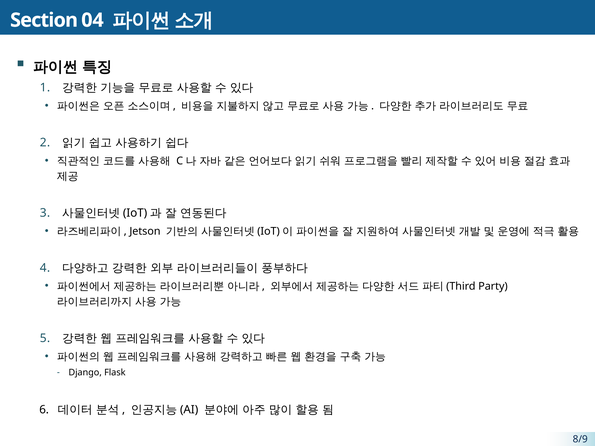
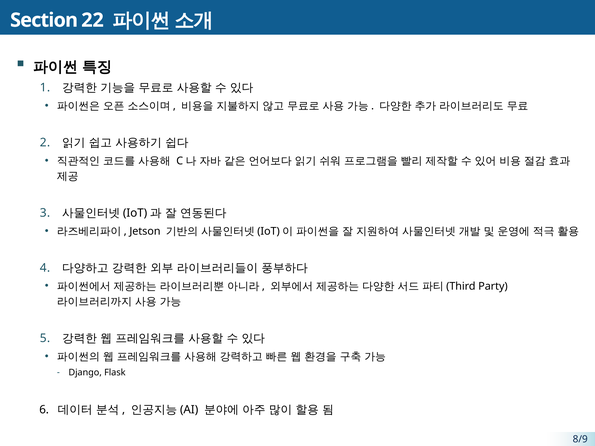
04: 04 -> 22
